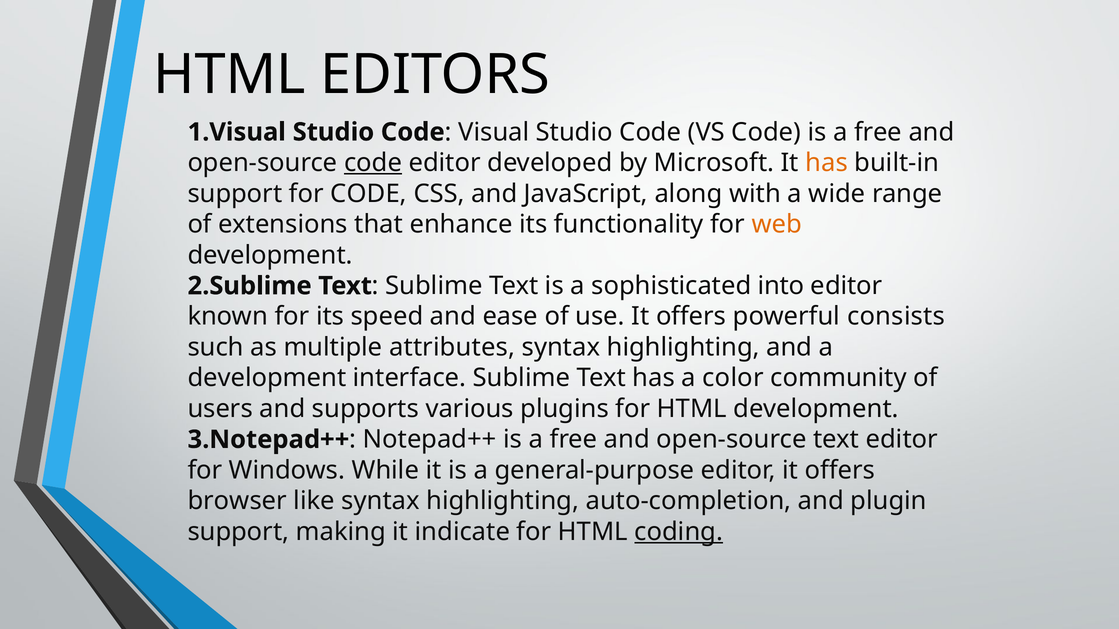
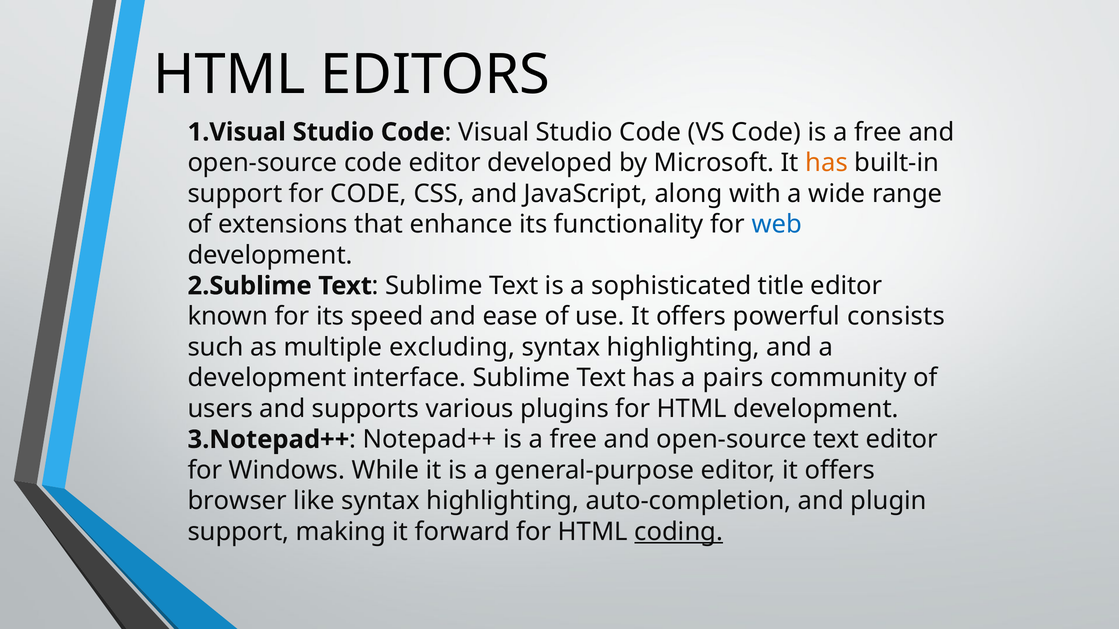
code at (373, 163) underline: present -> none
web colour: orange -> blue
into: into -> title
attributes: attributes -> excluding
color: color -> pairs
indicate: indicate -> forward
